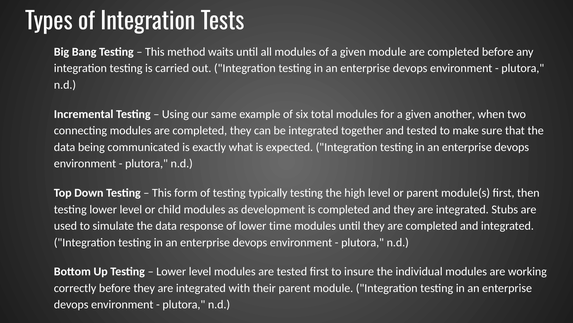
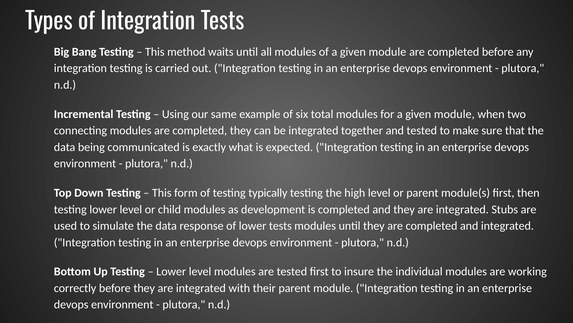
for a given another: another -> module
lower time: time -> tests
